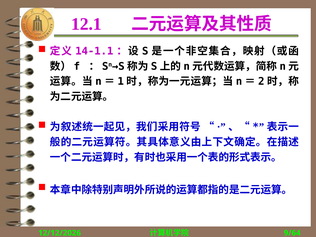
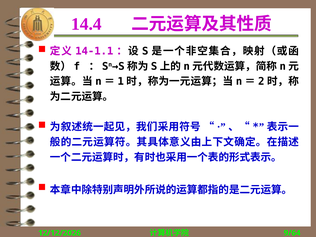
12.1: 12.1 -> 14.4
